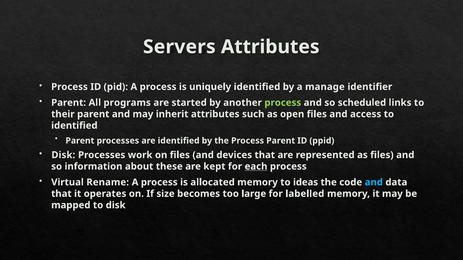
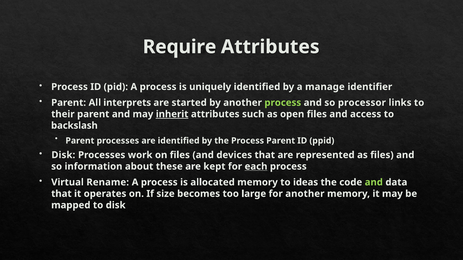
Servers: Servers -> Require
programs: programs -> interprets
scheduled: scheduled -> processor
inherit underline: none -> present
identified at (74, 126): identified -> backslash
and at (374, 183) colour: light blue -> light green
for labelled: labelled -> another
